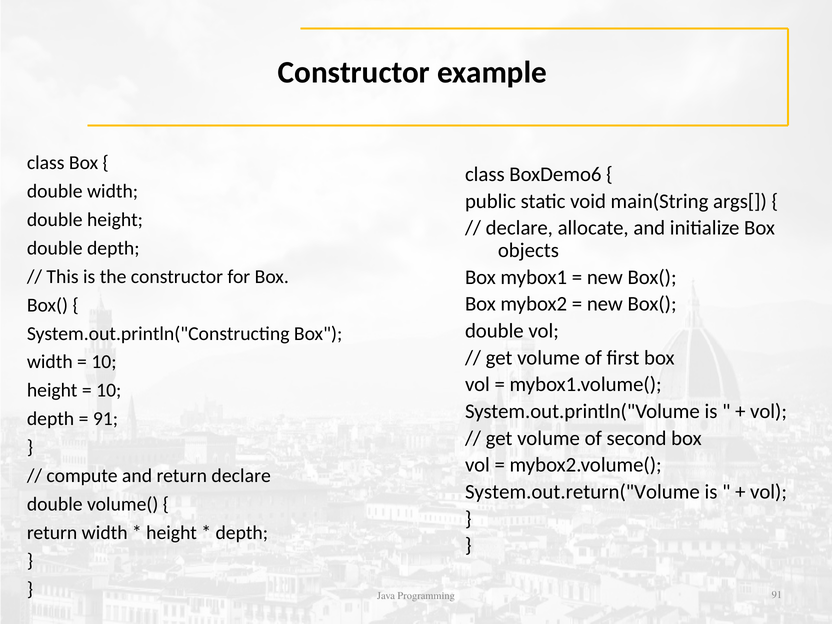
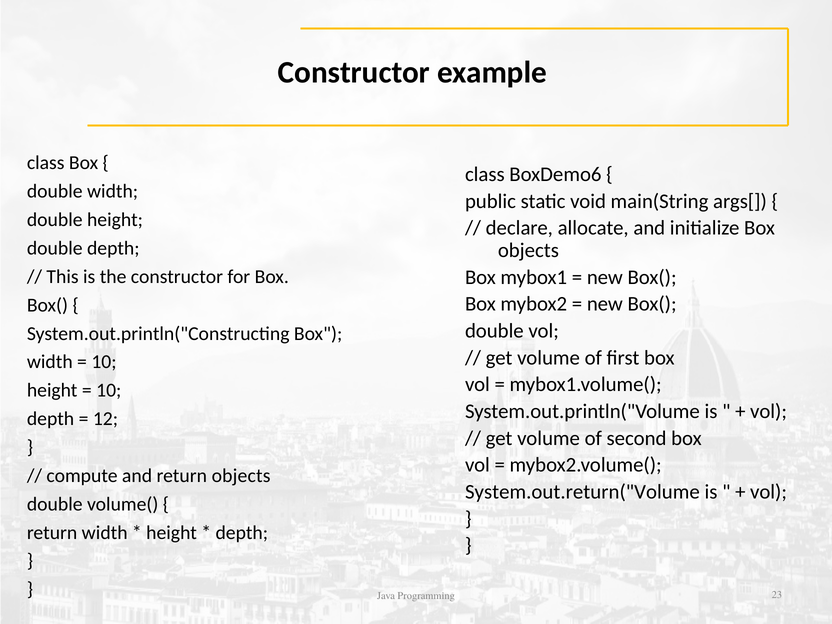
91 at (105, 419): 91 -> 12
return declare: declare -> objects
Programming 91: 91 -> 23
